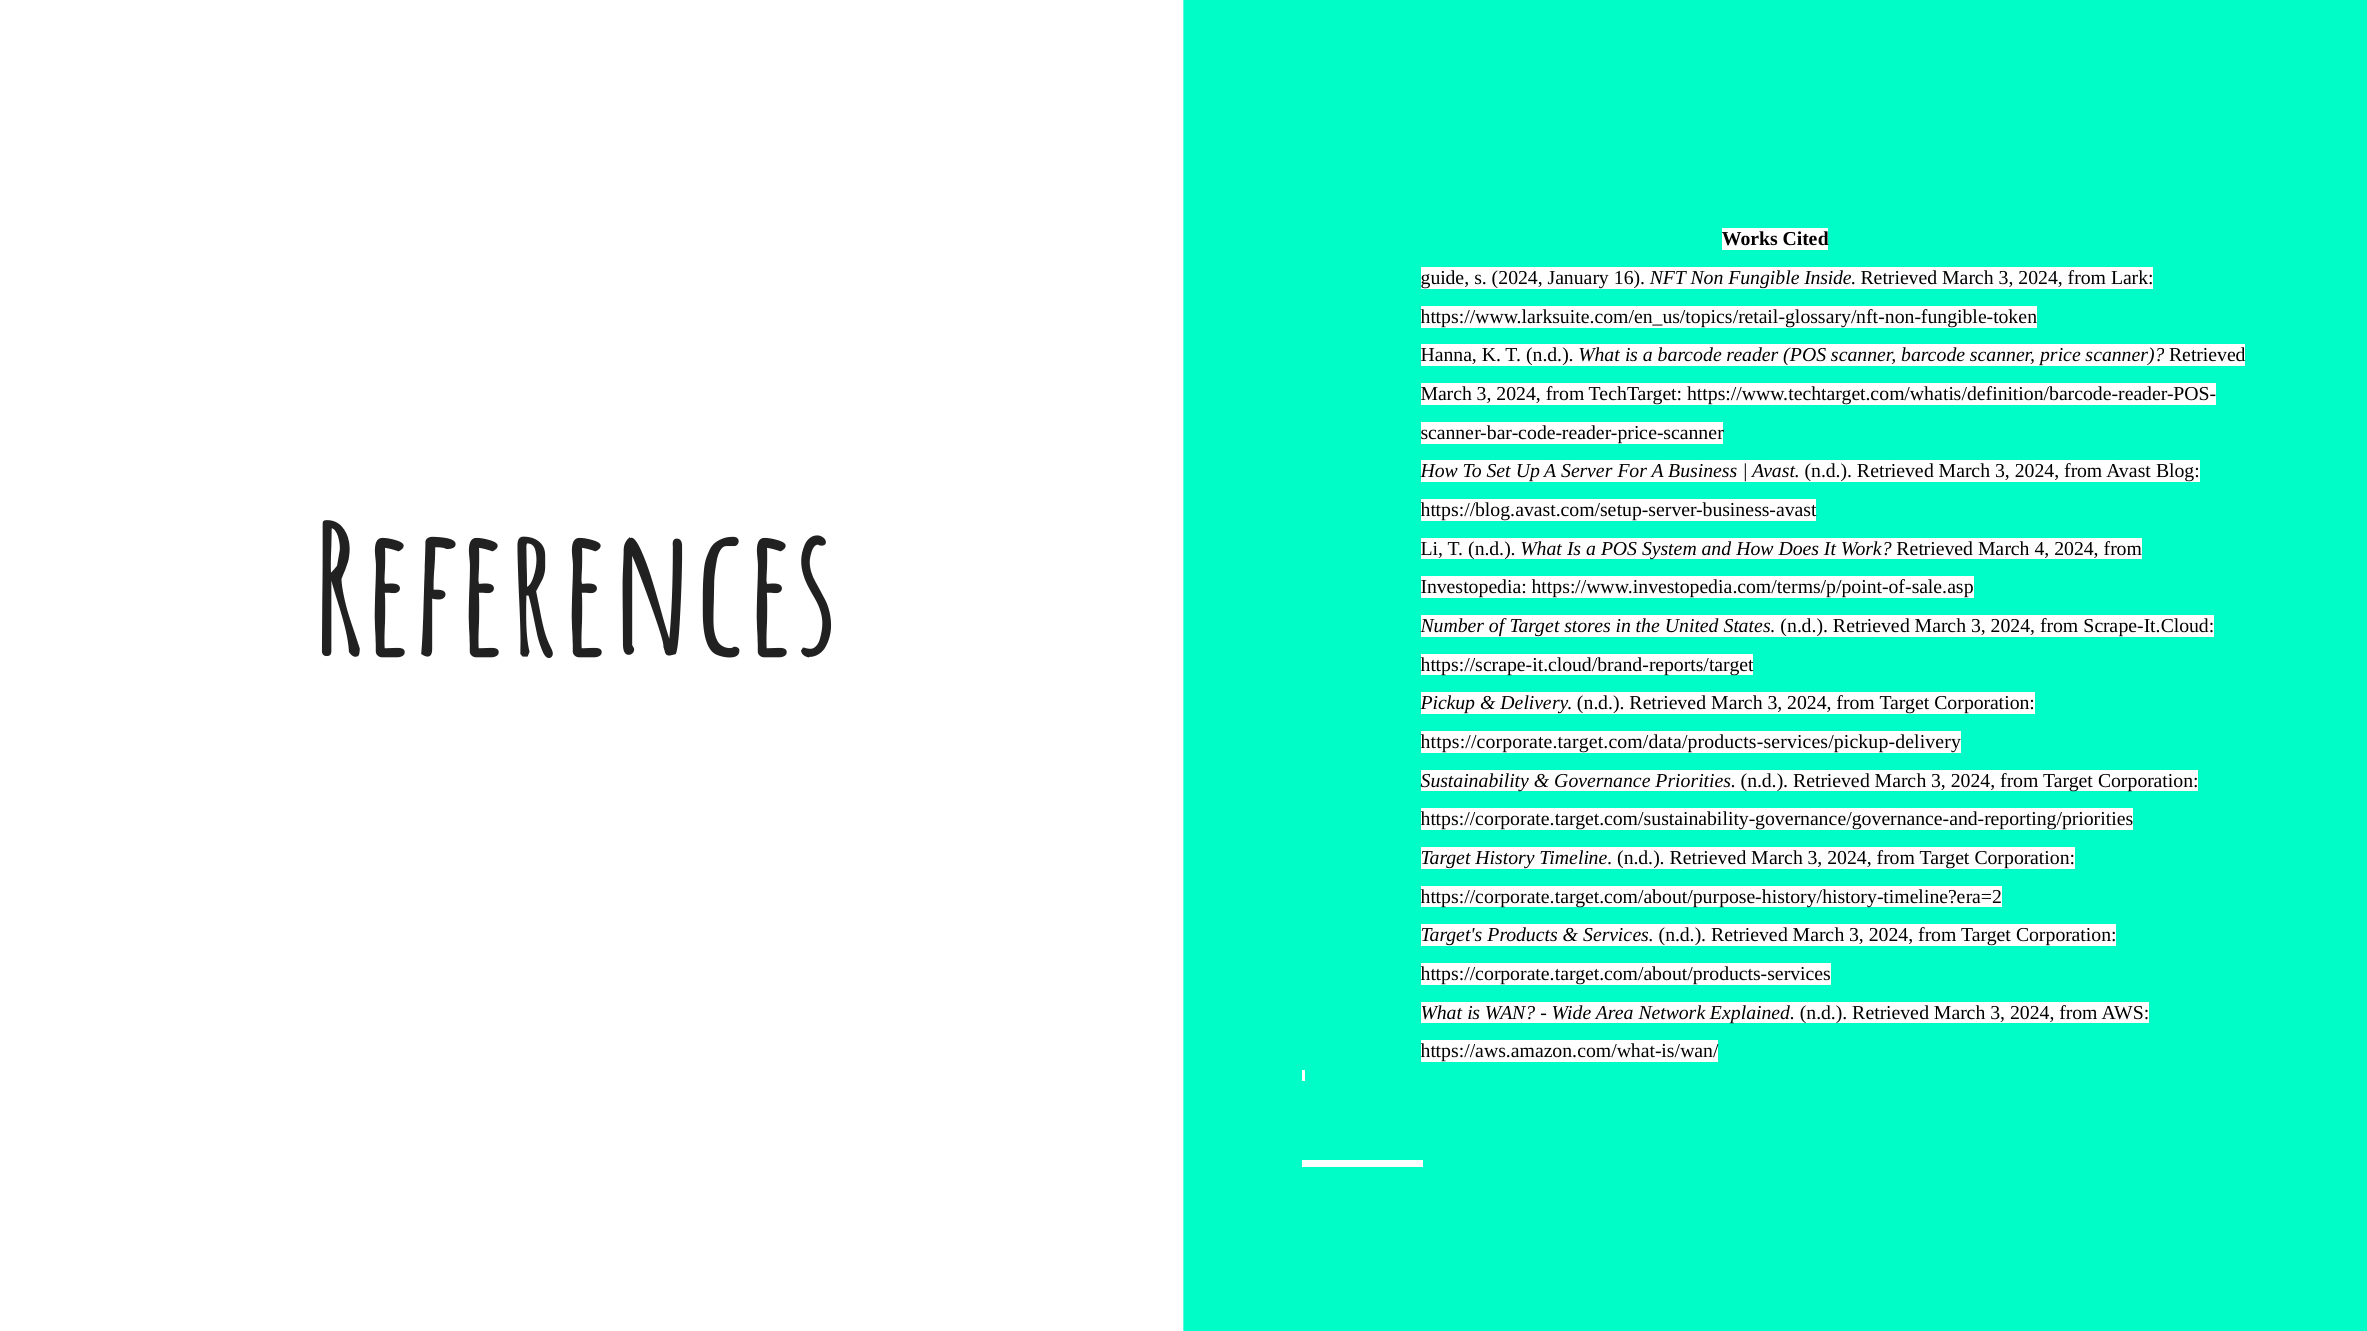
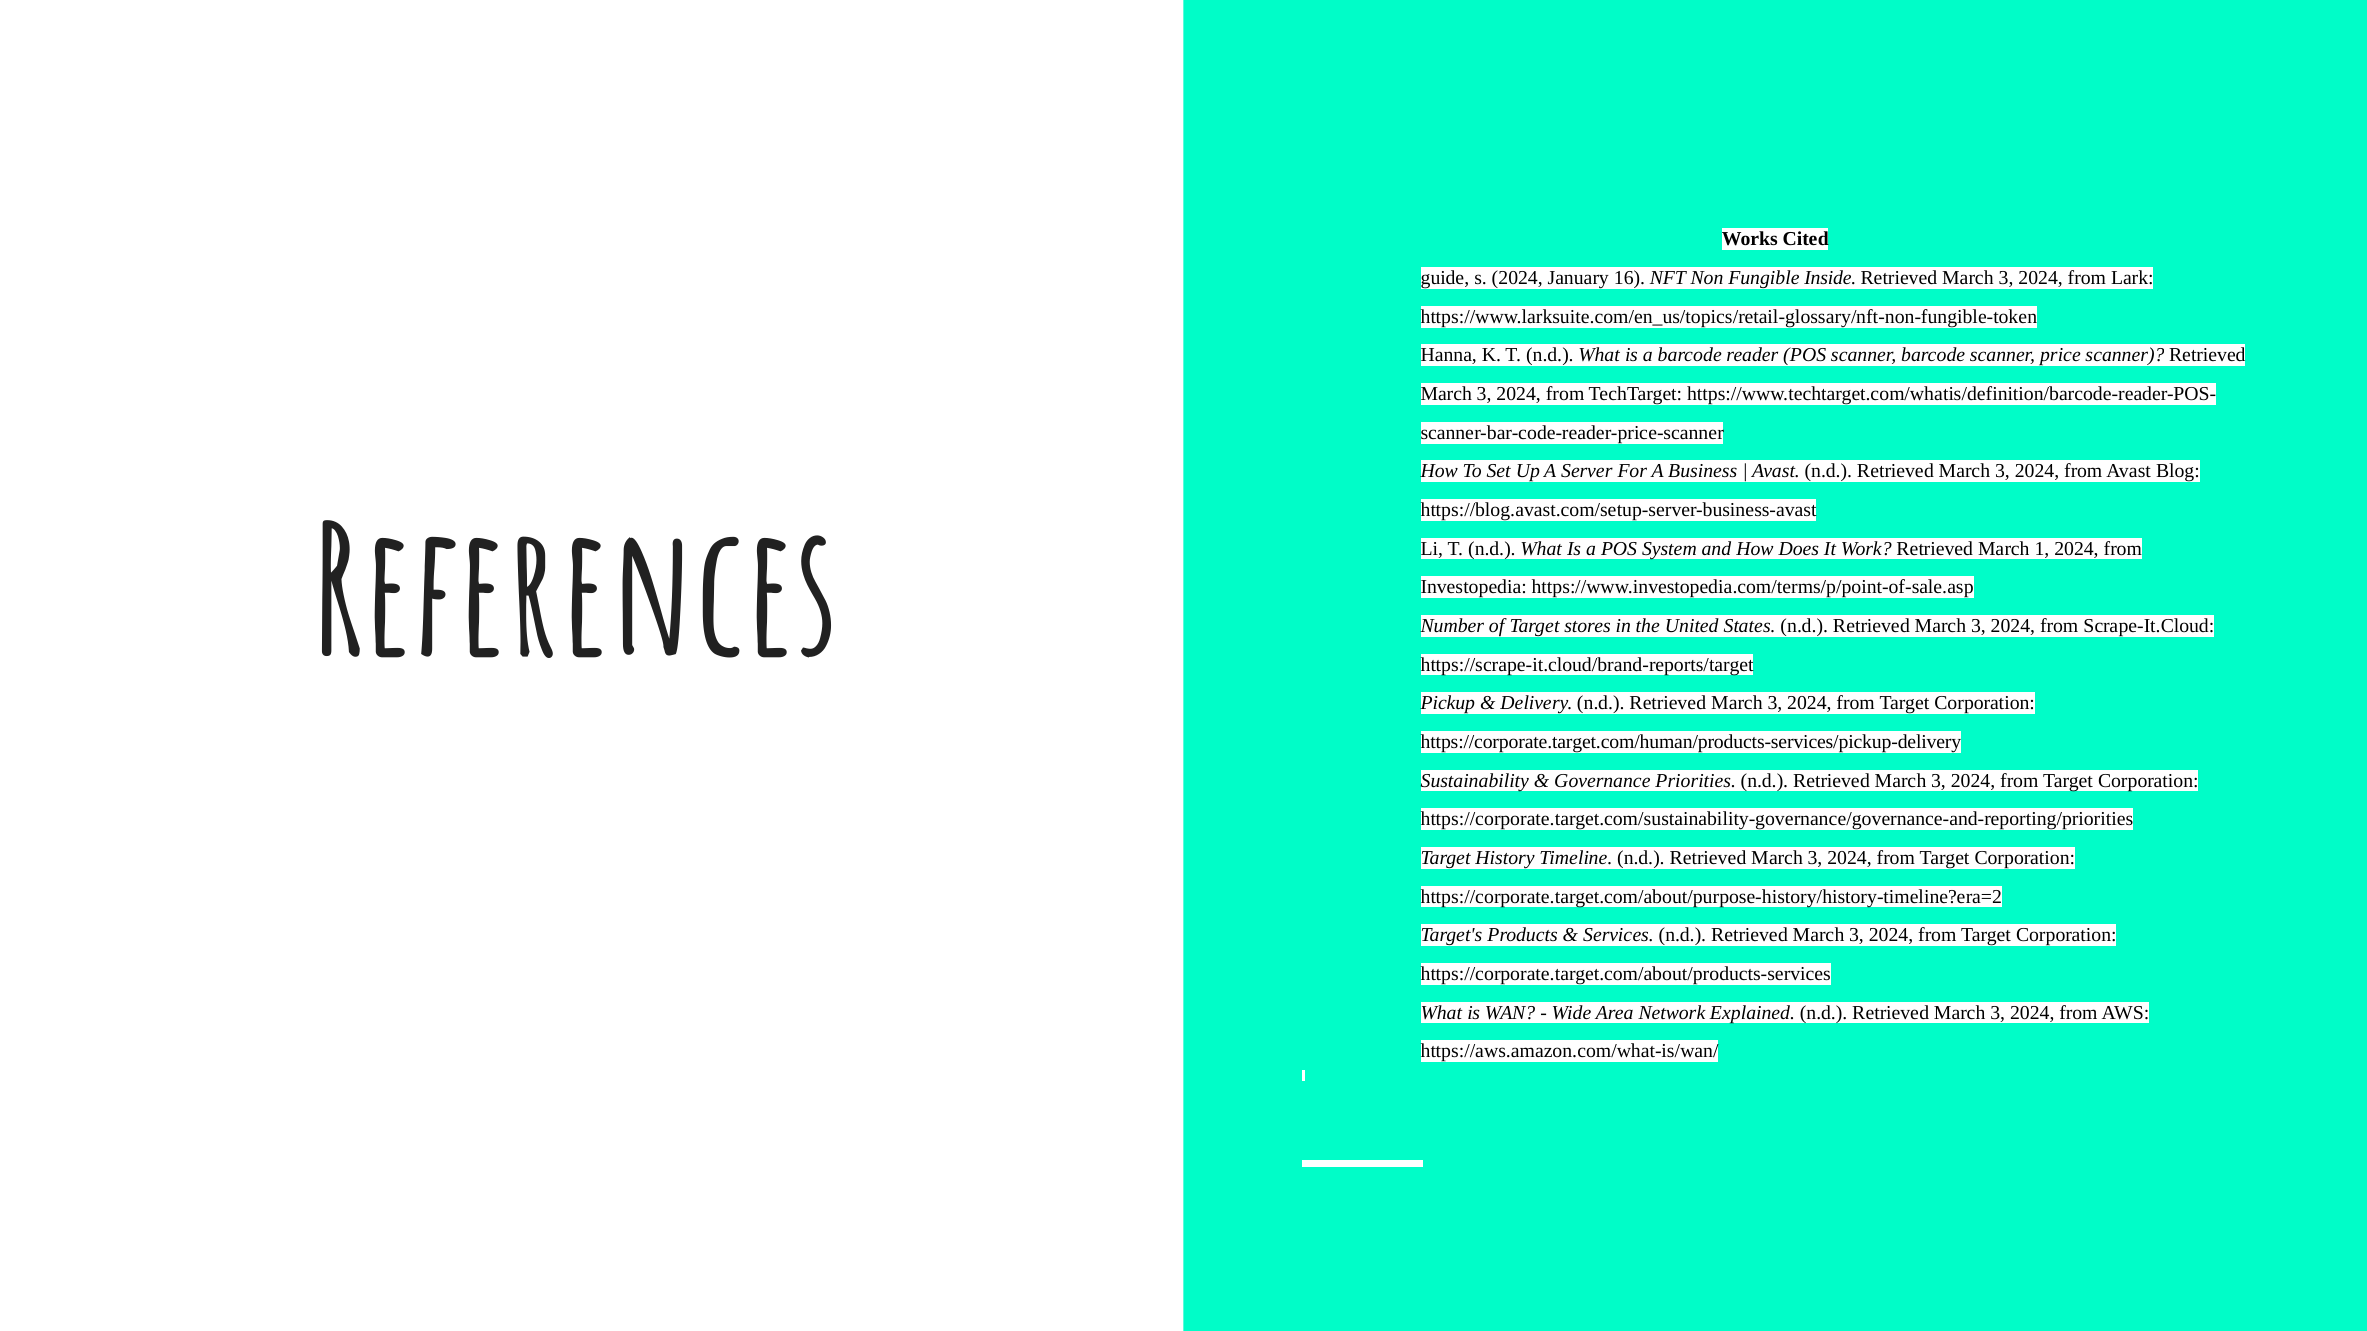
4: 4 -> 1
https://corporate.target.com/data/products-services/pickup-delivery: https://corporate.target.com/data/products-services/pickup-delivery -> https://corporate.target.com/human/products-services/pickup-delivery
